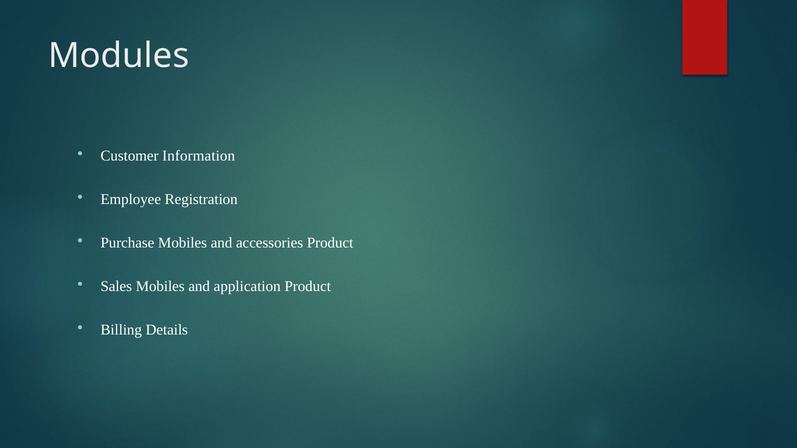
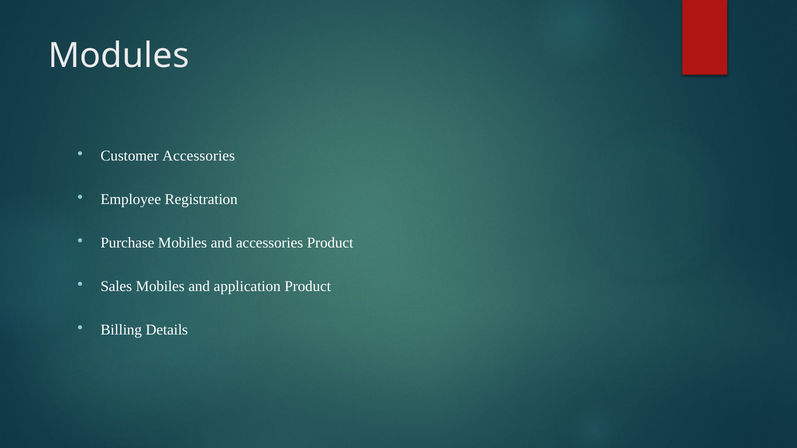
Customer Information: Information -> Accessories
